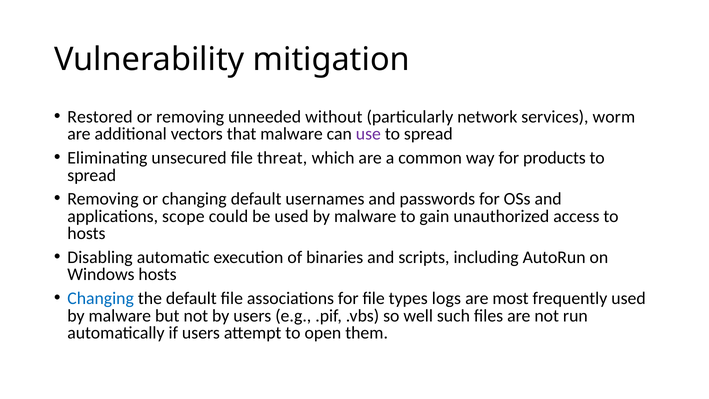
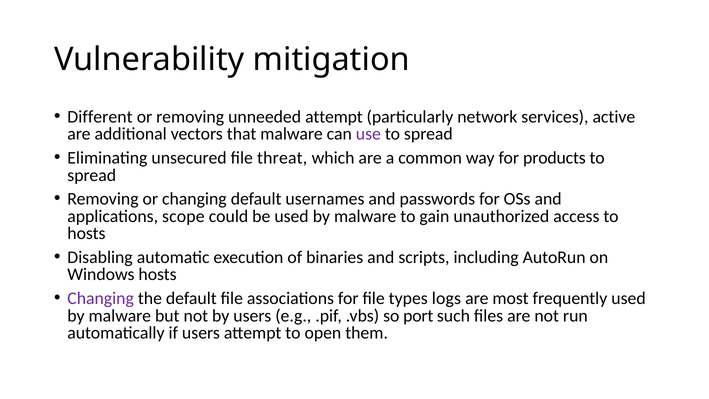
Restored: Restored -> Different
unneeded without: without -> attempt
worm: worm -> active
Changing at (101, 298) colour: blue -> purple
well: well -> port
